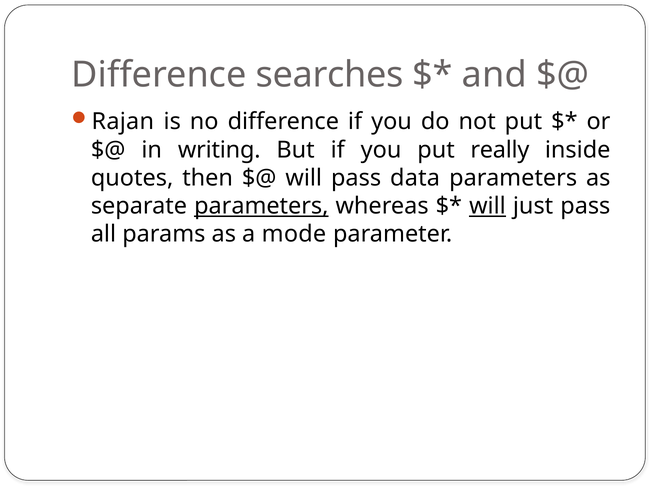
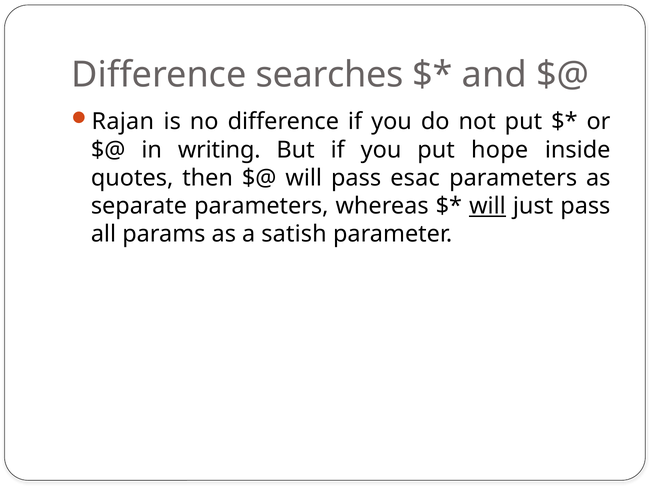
really: really -> hope
data: data -> esac
parameters at (261, 206) underline: present -> none
mode: mode -> satish
